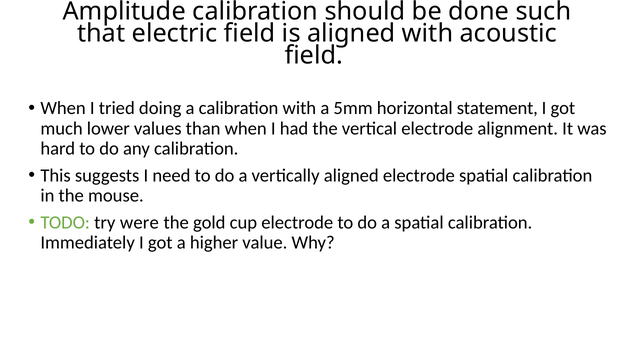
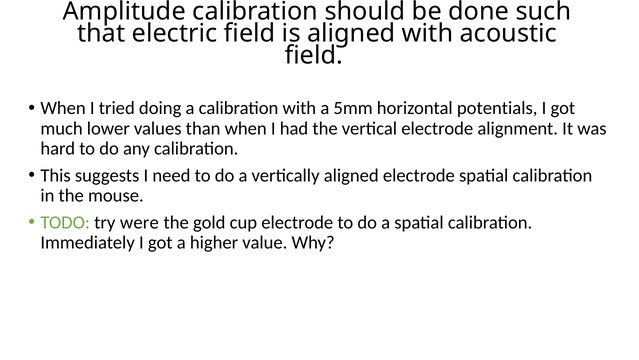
statement: statement -> potentials
